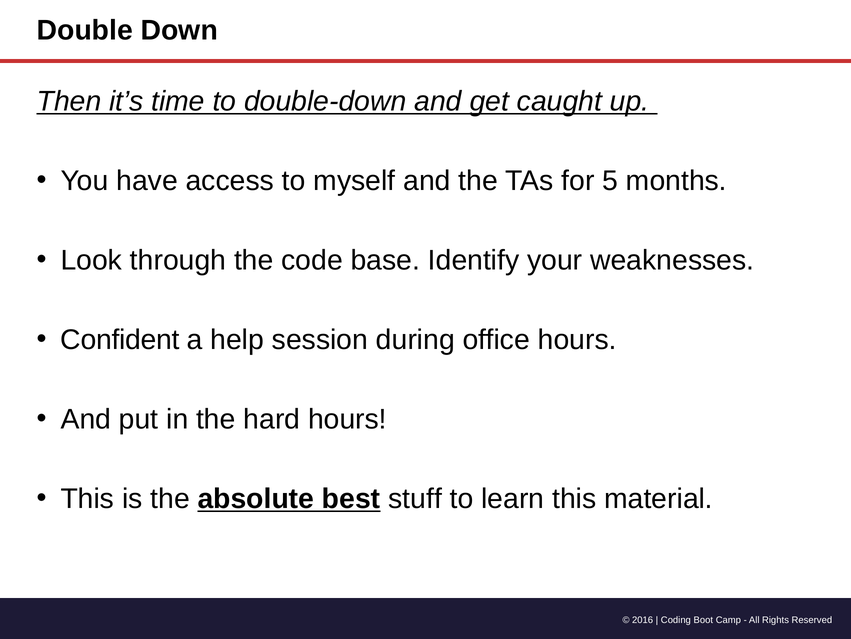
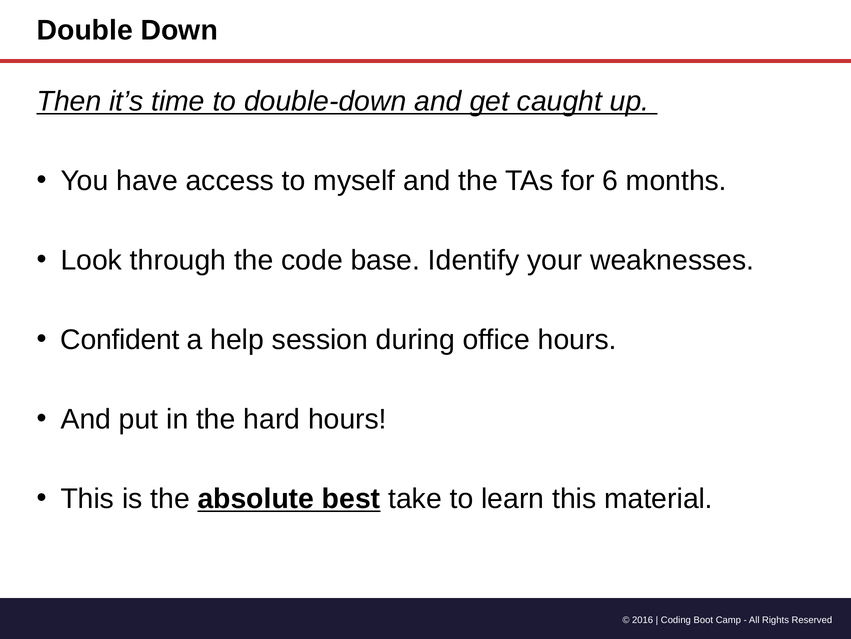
5: 5 -> 6
stuff: stuff -> take
